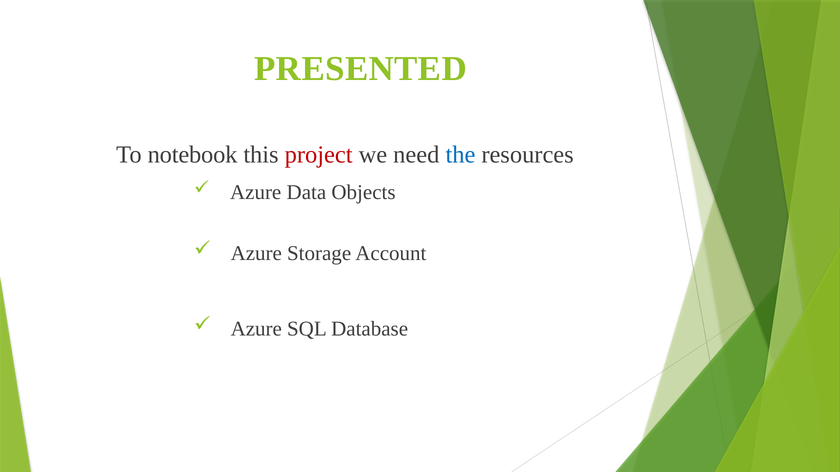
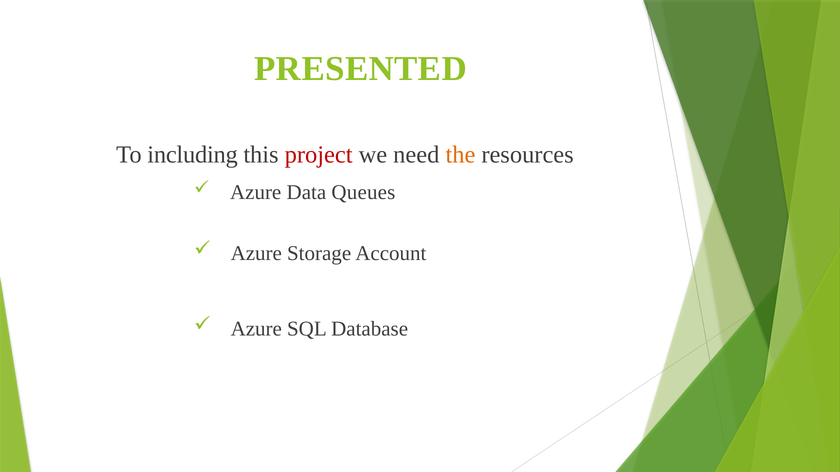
notebook: notebook -> including
the colour: blue -> orange
Objects: Objects -> Queues
